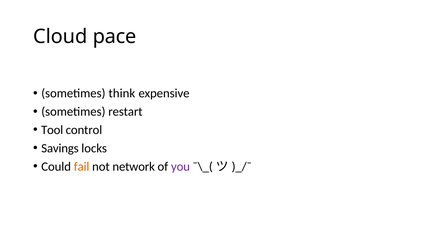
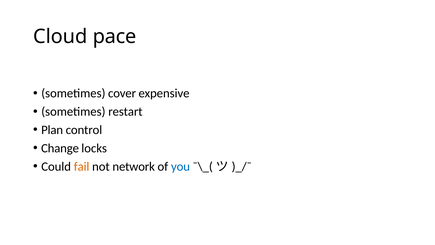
think: think -> cover
Tool: Tool -> Plan
Savings: Savings -> Change
you colour: purple -> blue
